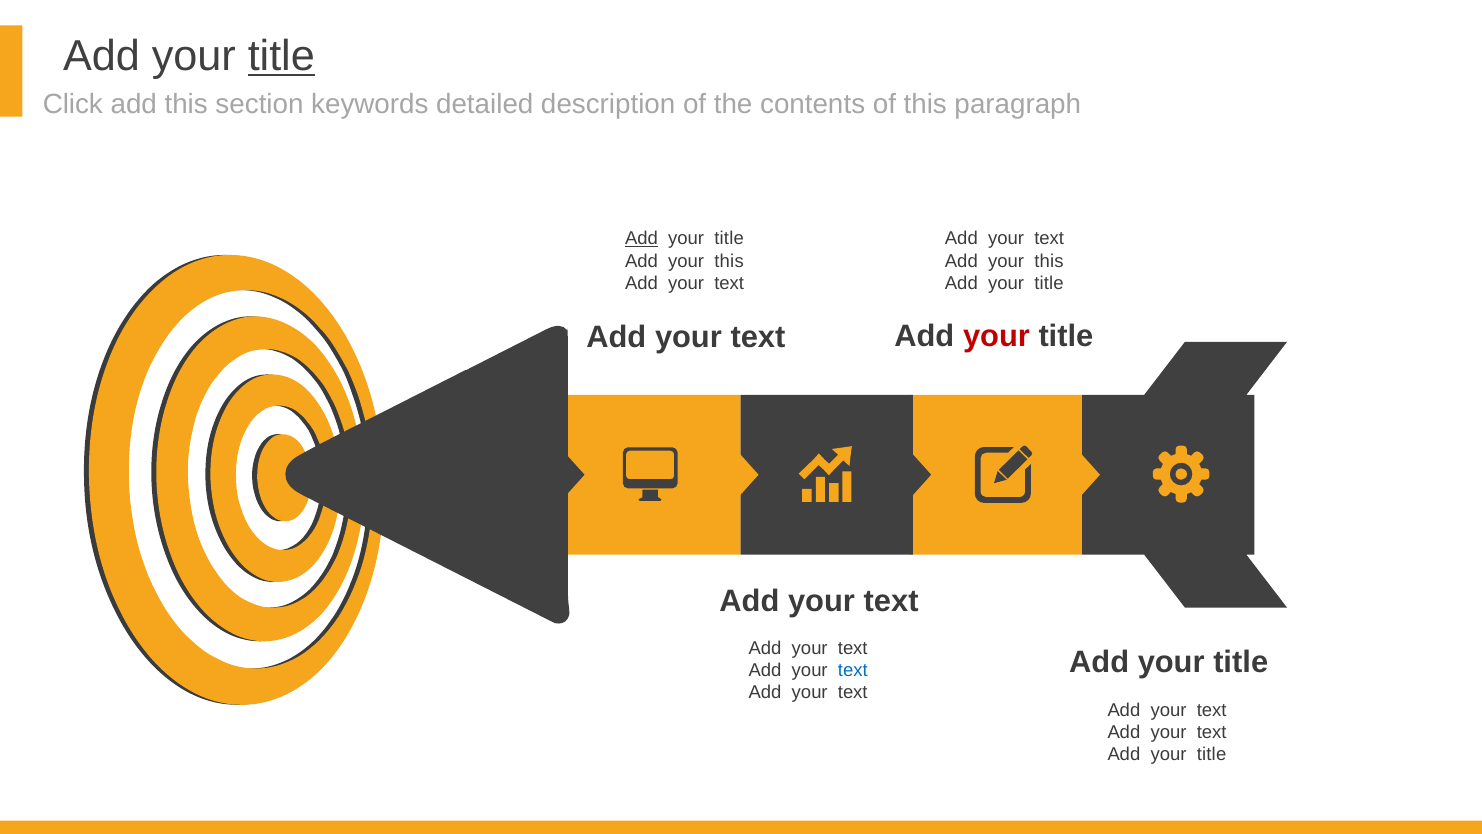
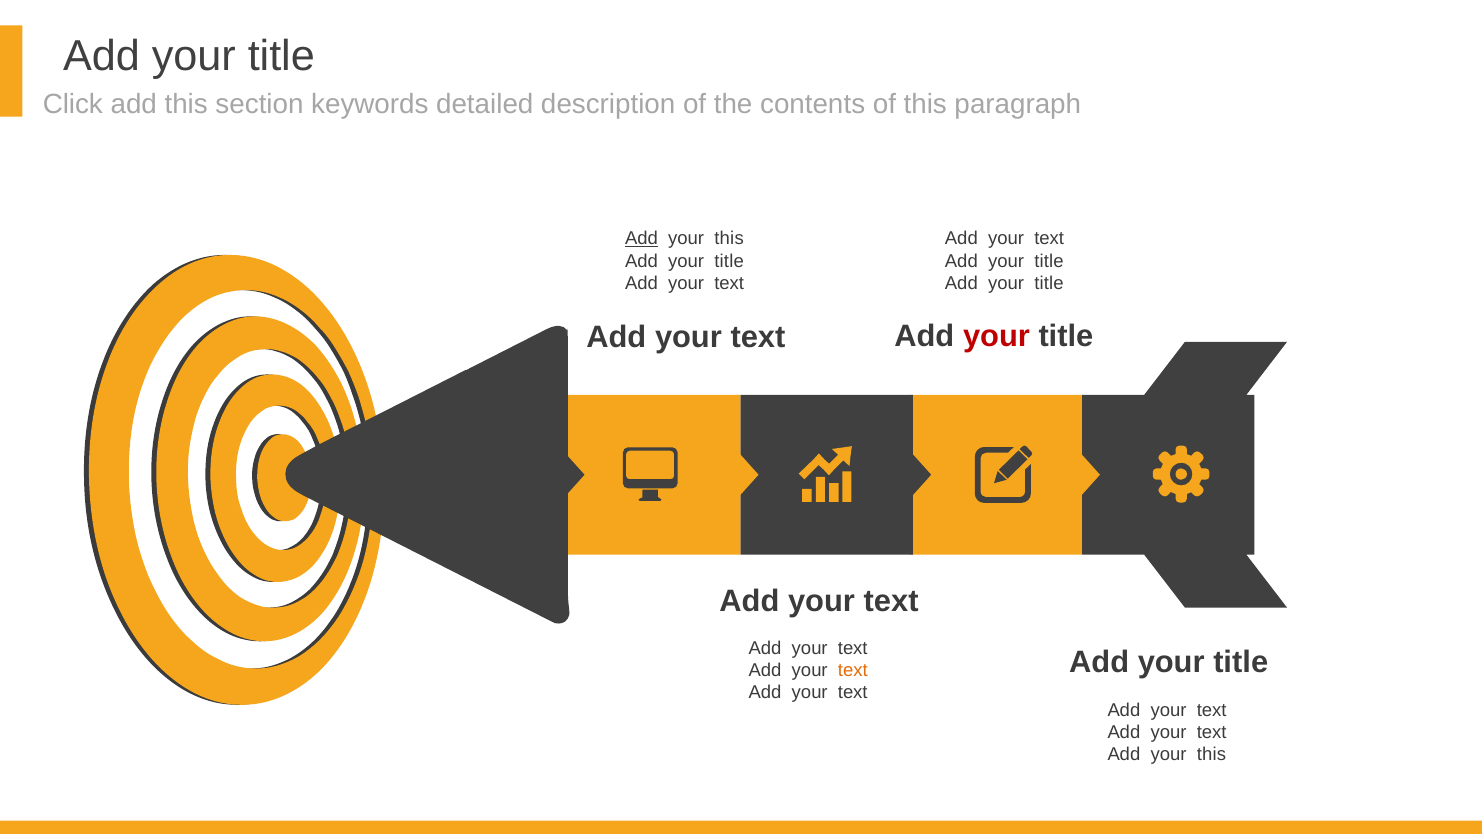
title at (281, 56) underline: present -> none
title at (729, 239): title -> this
this at (729, 261): this -> title
this at (1049, 261): this -> title
text at (853, 670) colour: blue -> orange
title at (1212, 754): title -> this
